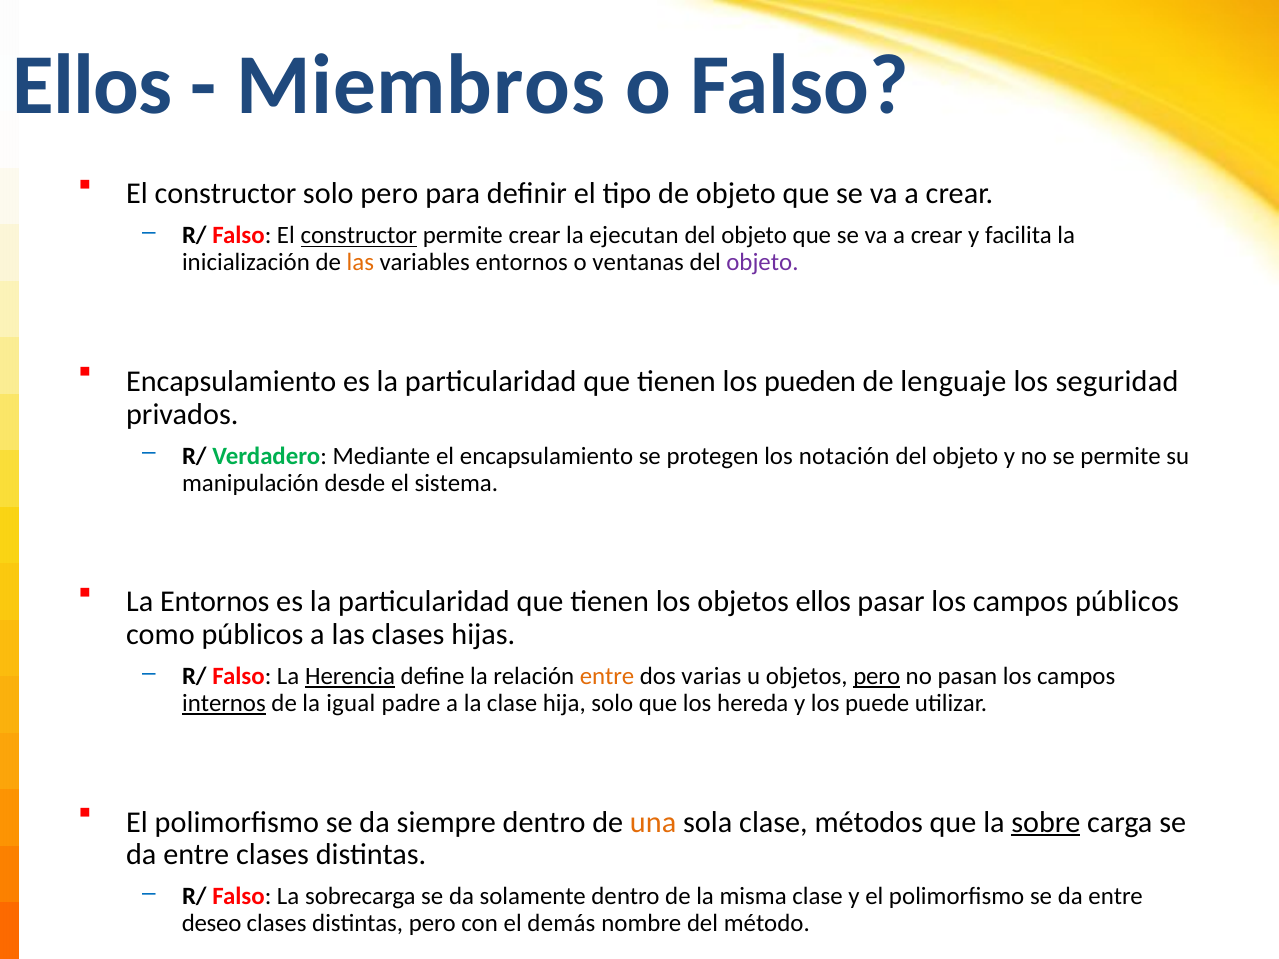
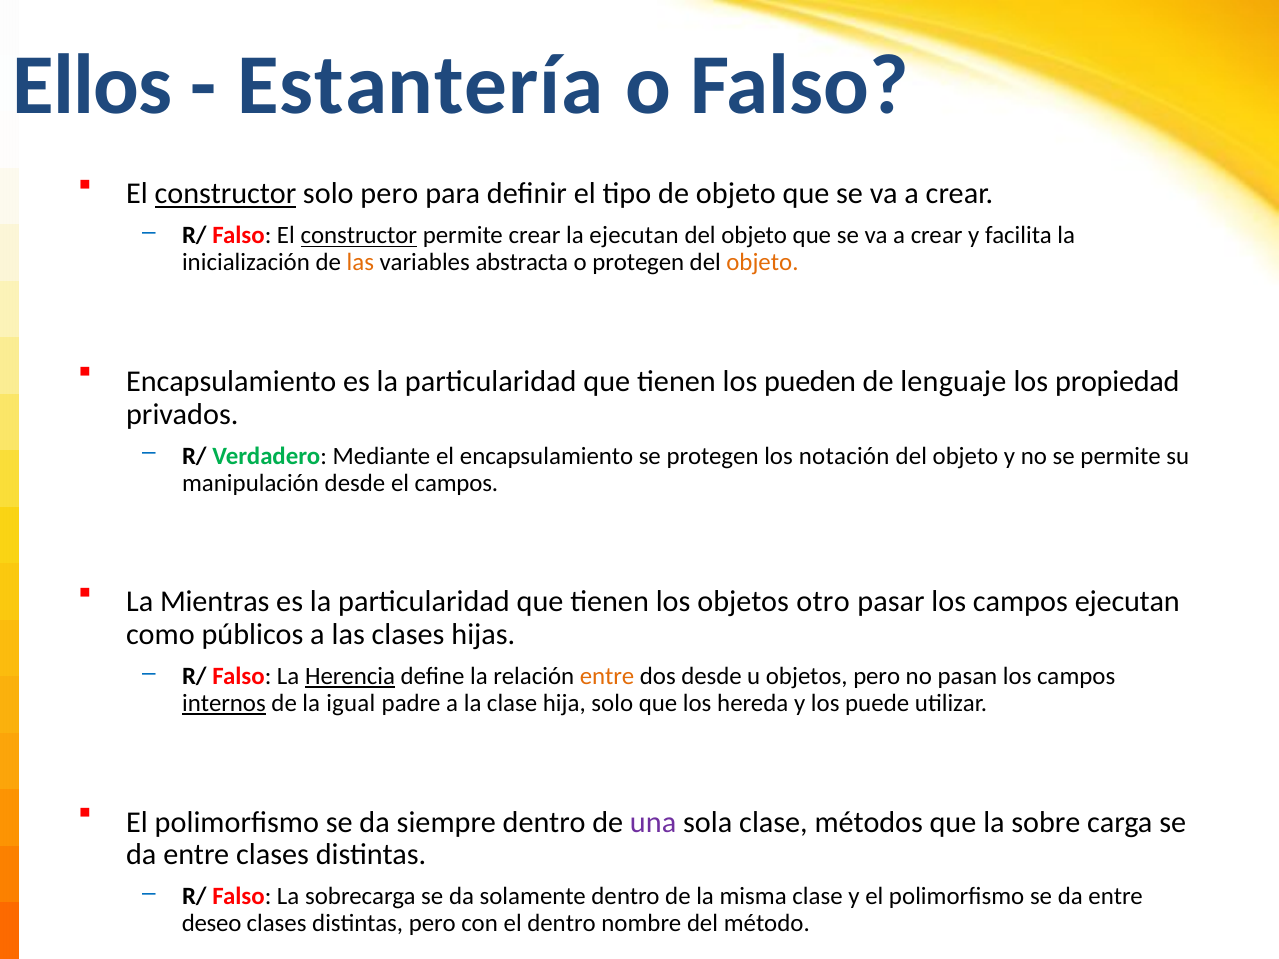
Miembros: Miembros -> Estantería
constructor at (226, 194) underline: none -> present
variables entornos: entornos -> abstracta
o ventanas: ventanas -> protegen
objeto at (762, 263) colour: purple -> orange
seguridad: seguridad -> propiedad
el sistema: sistema -> campos
La Entornos: Entornos -> Mientras
objetos ellos: ellos -> otro
campos públicos: públicos -> ejecutan
dos varias: varias -> desde
pero at (877, 677) underline: present -> none
una colour: orange -> purple
sobre underline: present -> none
el demás: demás -> dentro
